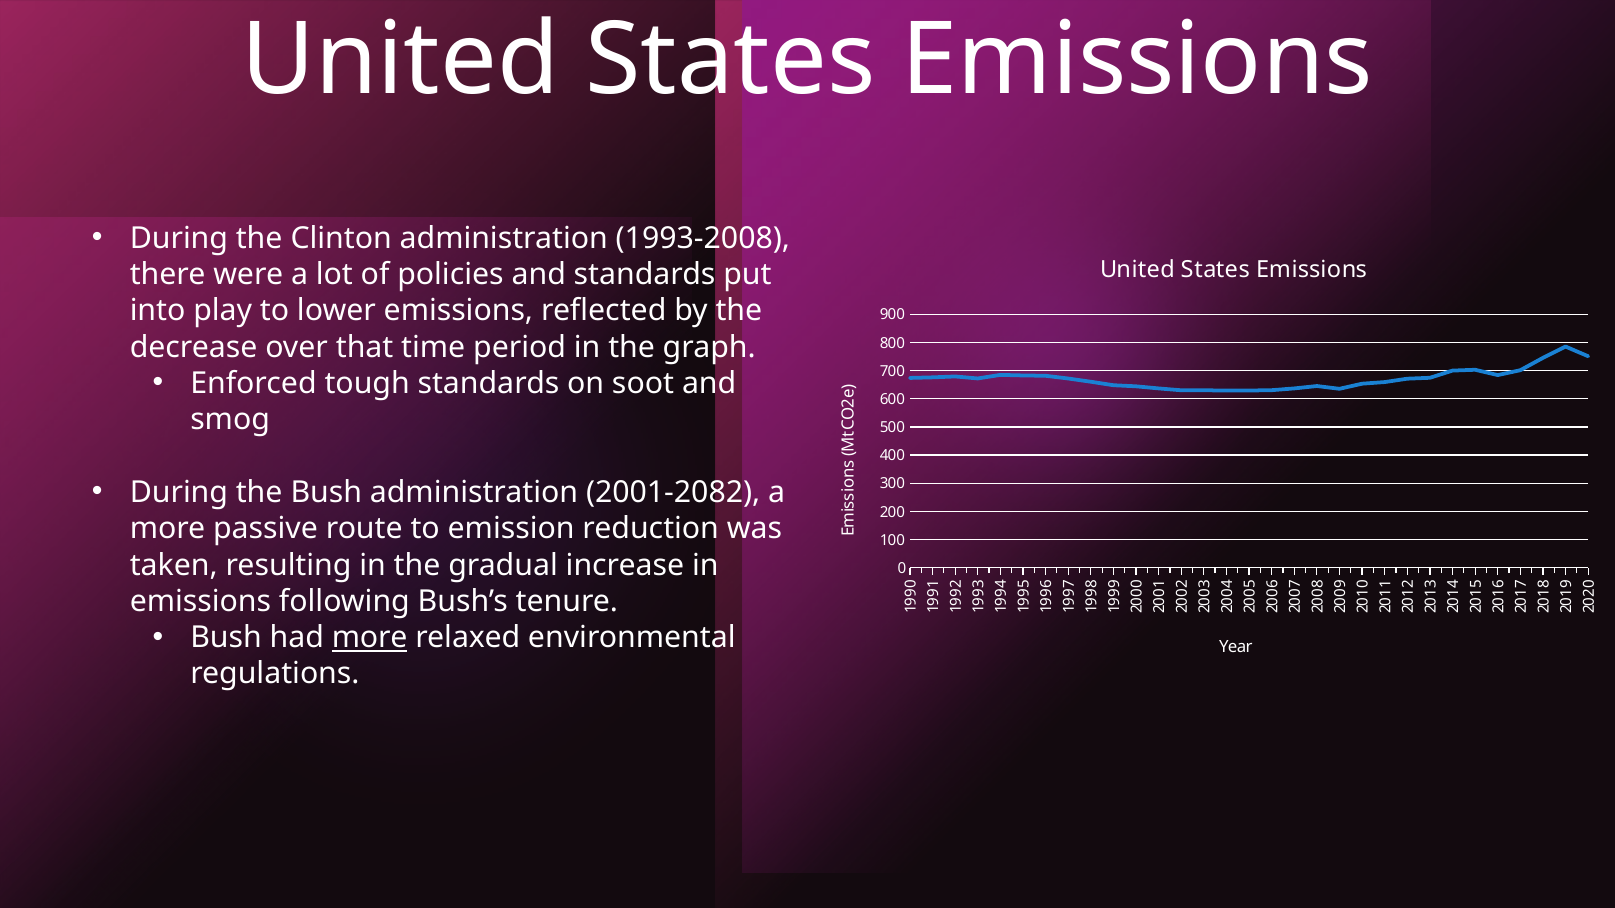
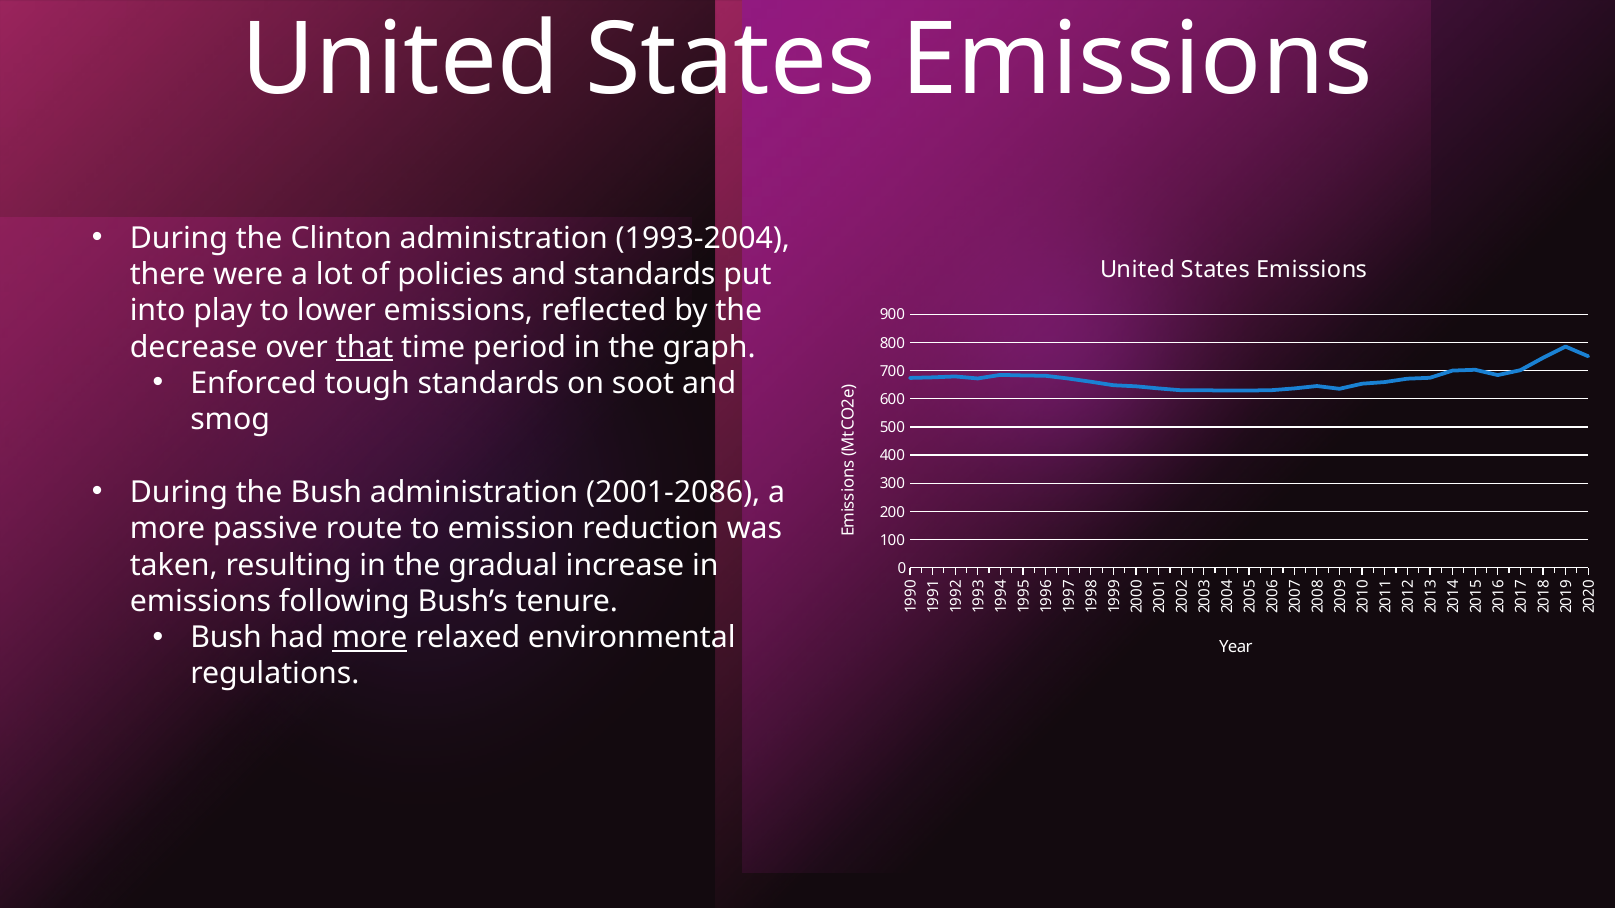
1993-2008: 1993-2008 -> 1993-2004
that underline: none -> present
2001-2082: 2001-2082 -> 2001-2086
